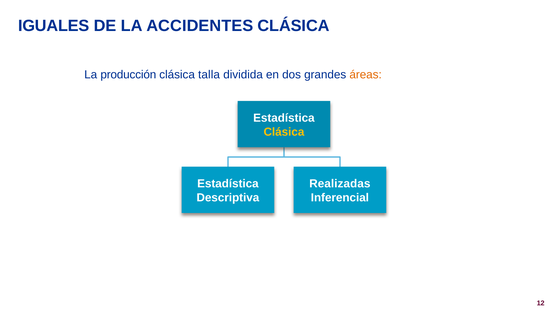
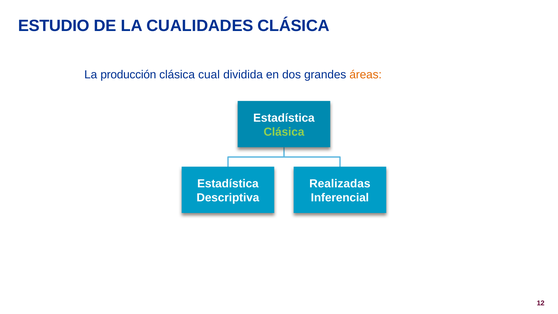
IGUALES: IGUALES -> ESTUDIO
ACCIDENTES: ACCIDENTES -> CUALIDADES
talla: talla -> cual
Clásica at (284, 132) colour: yellow -> light green
